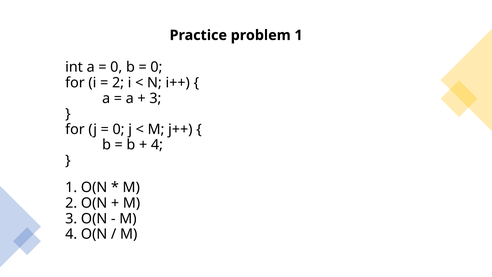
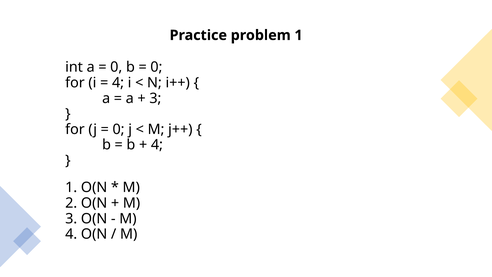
2 at (118, 83): 2 -> 4
